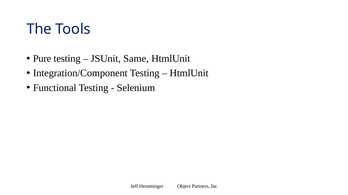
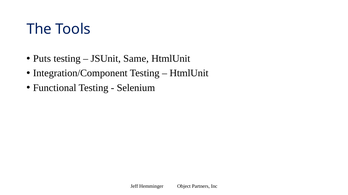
Pure: Pure -> Puts
